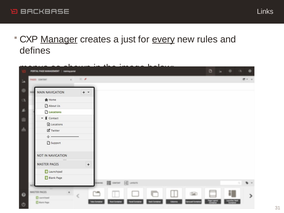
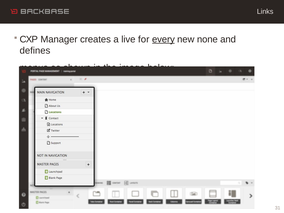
Manager underline: present -> none
just: just -> live
rules: rules -> none
